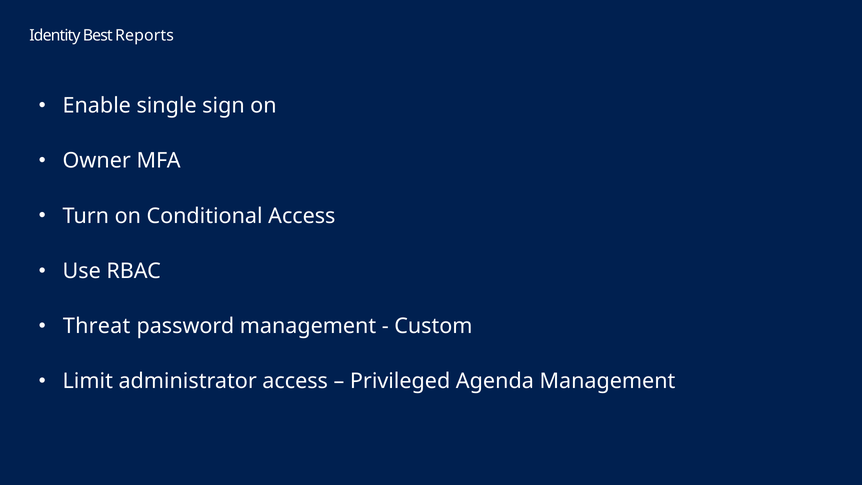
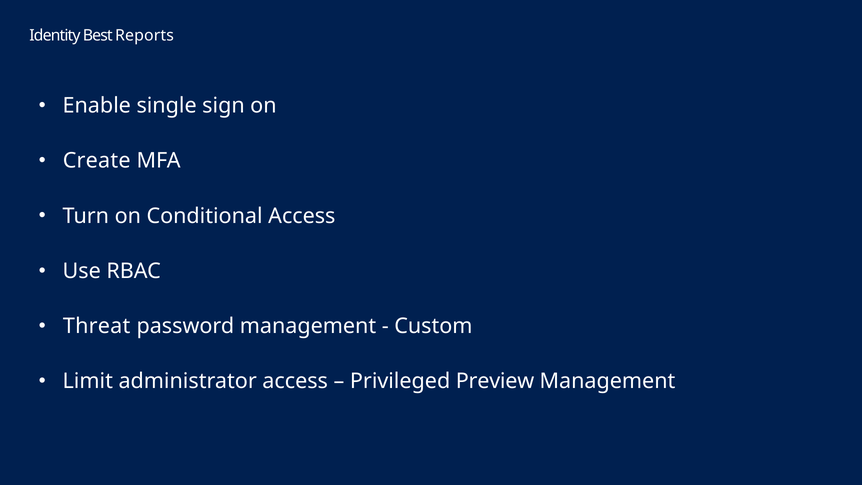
Owner: Owner -> Create
Agenda: Agenda -> Preview
